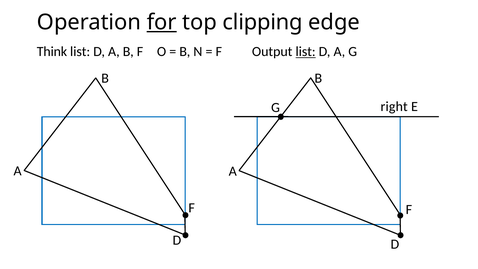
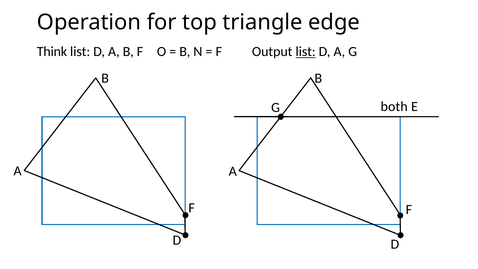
for underline: present -> none
clipping: clipping -> triangle
right: right -> both
